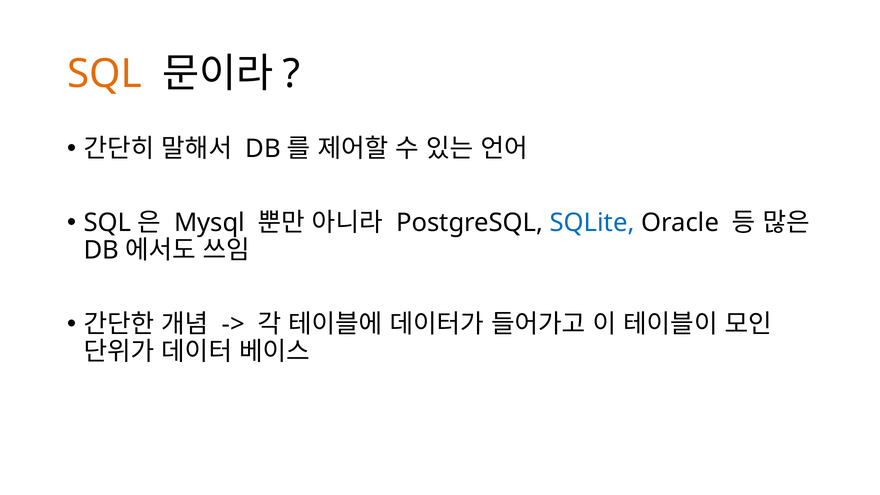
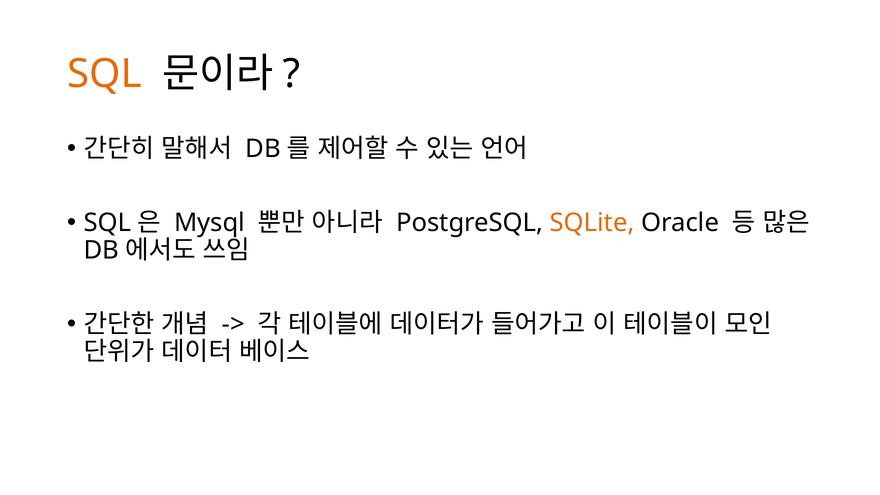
SQLite colour: blue -> orange
